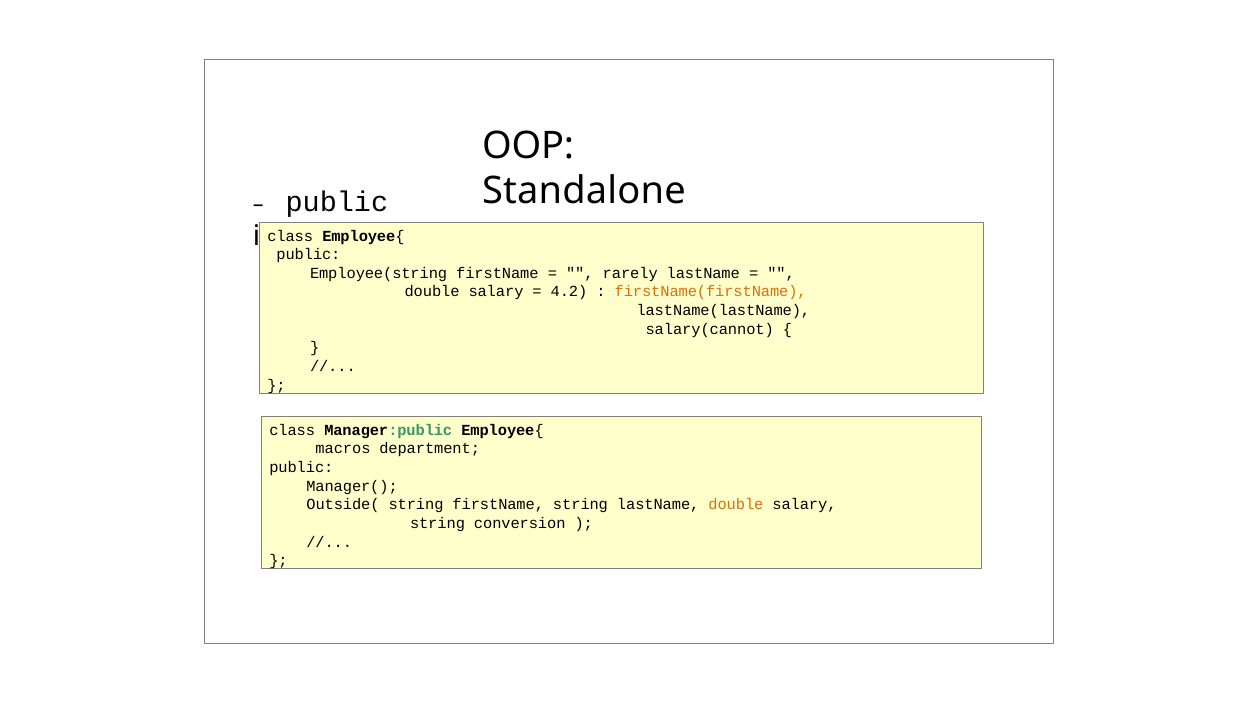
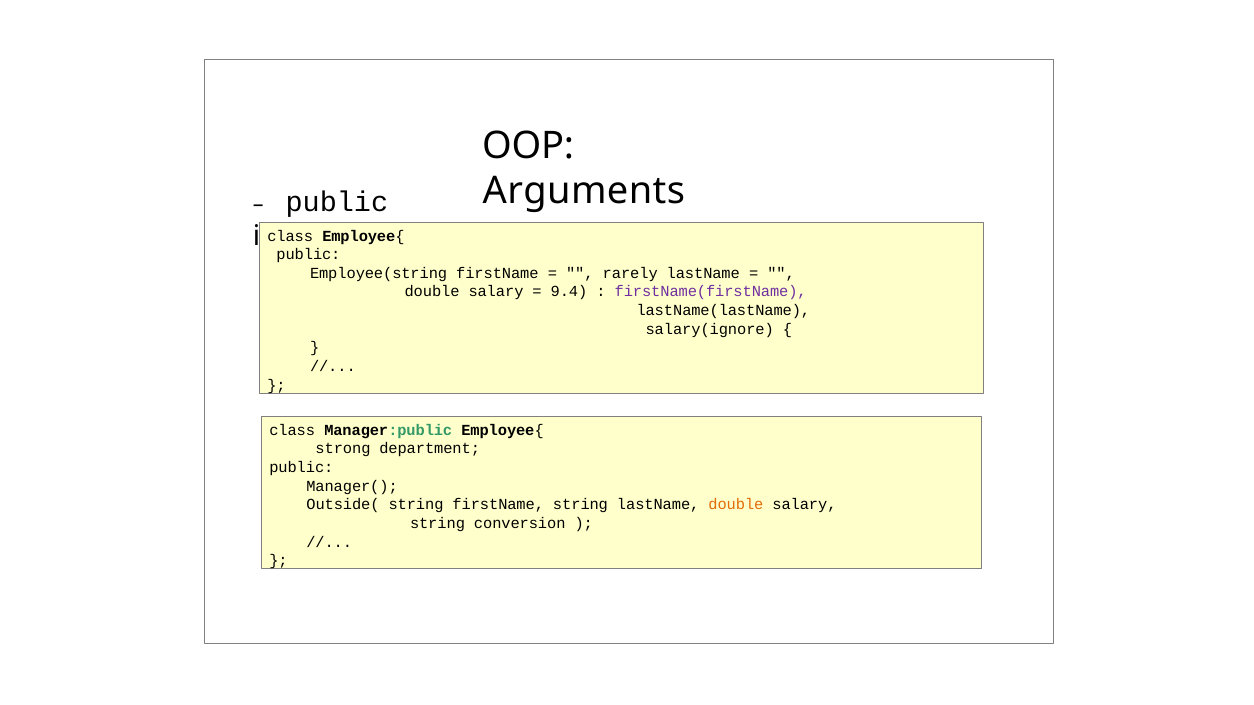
Standalone: Standalone -> Arguments
4.2: 4.2 -> 9.4
firstName(firstName colour: orange -> purple
salary(cannot: salary(cannot -> salary(ignore
macros: macros -> strong
